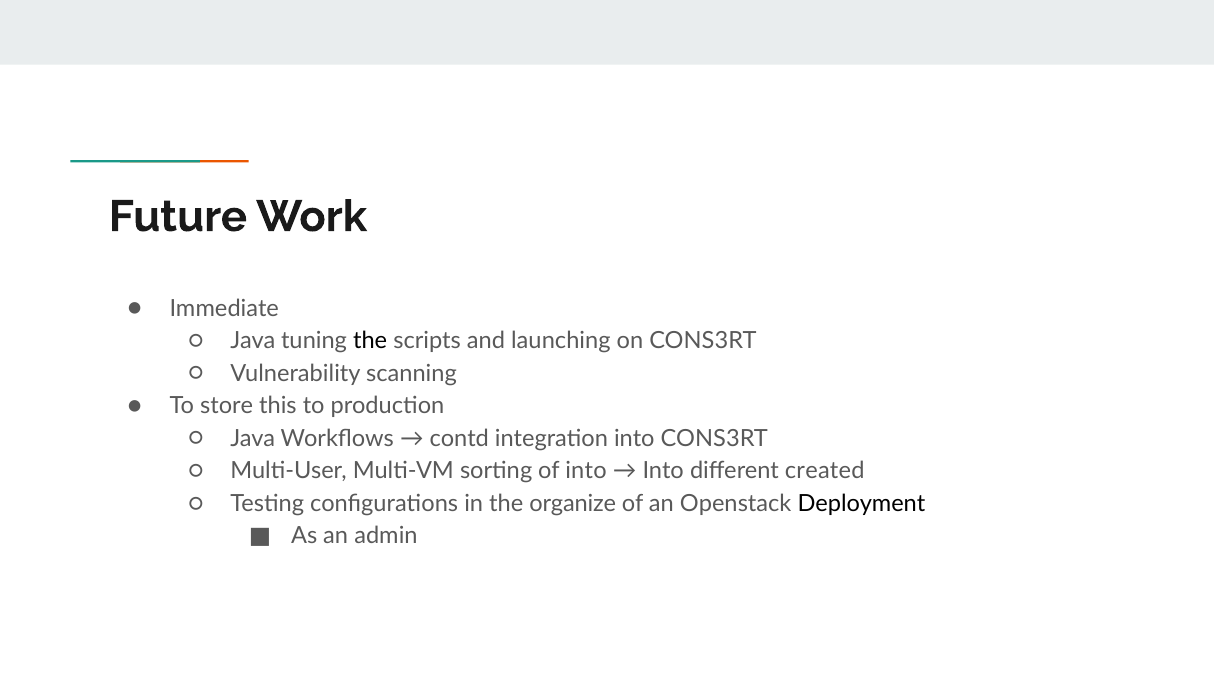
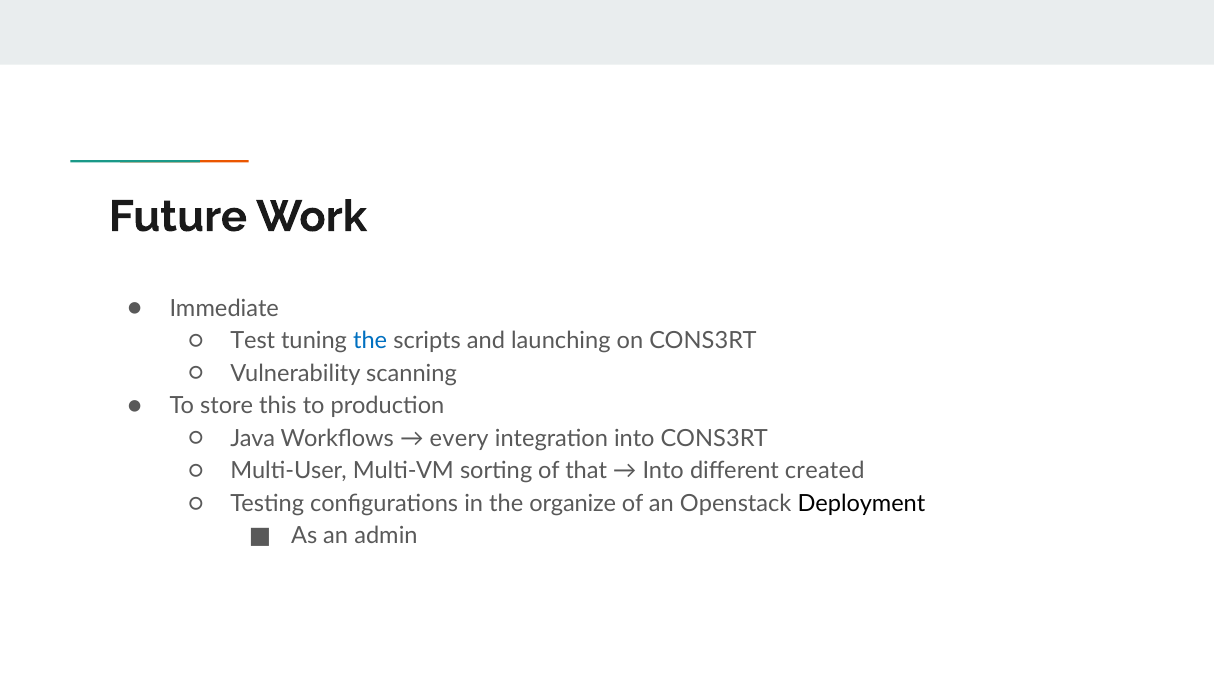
Java at (253, 341): Java -> Test
the at (370, 341) colour: black -> blue
contd: contd -> every
of into: into -> that
